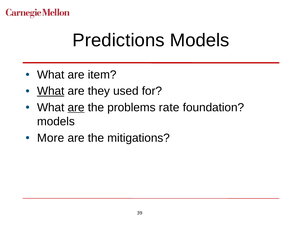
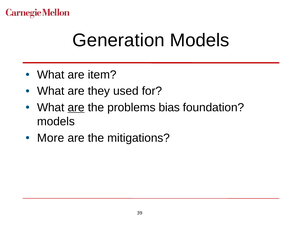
Predictions: Predictions -> Generation
What at (51, 91) underline: present -> none
rate: rate -> bias
